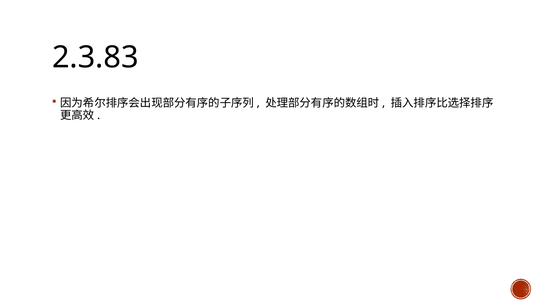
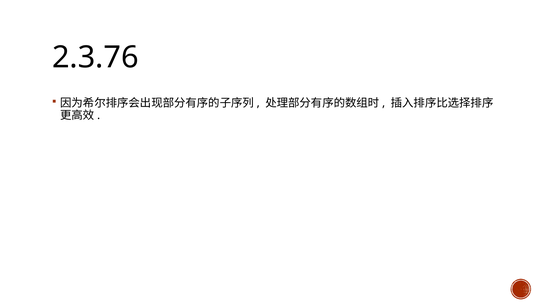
2.3.83: 2.3.83 -> 2.3.76
